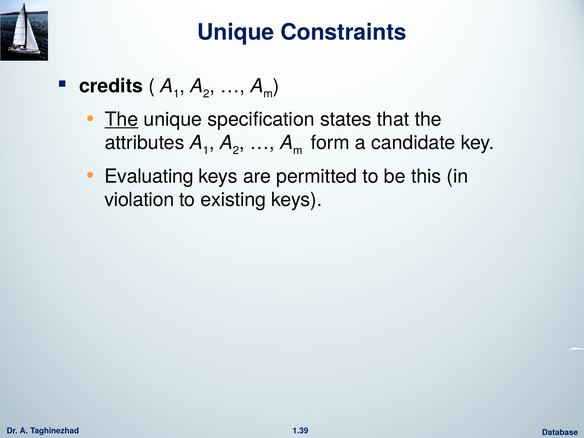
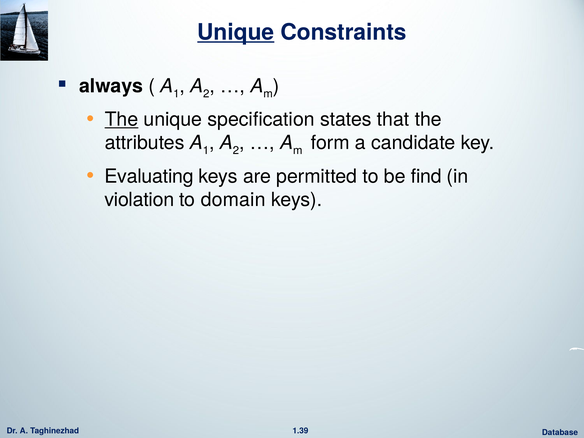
Unique at (236, 32) underline: none -> present
credits: credits -> always
this: this -> find
existing: existing -> domain
